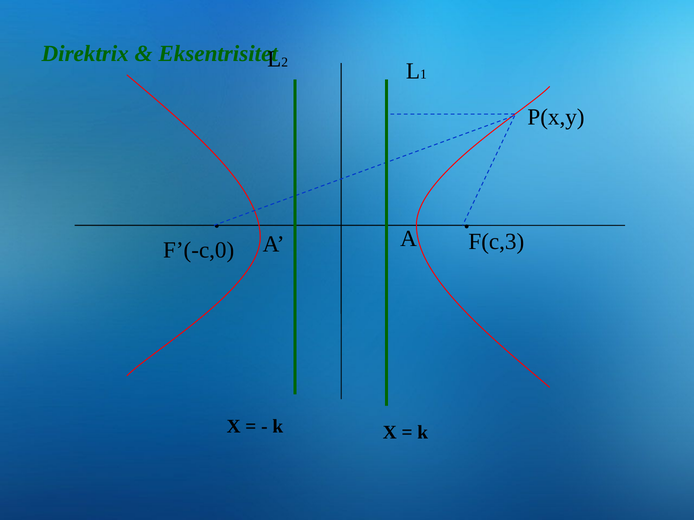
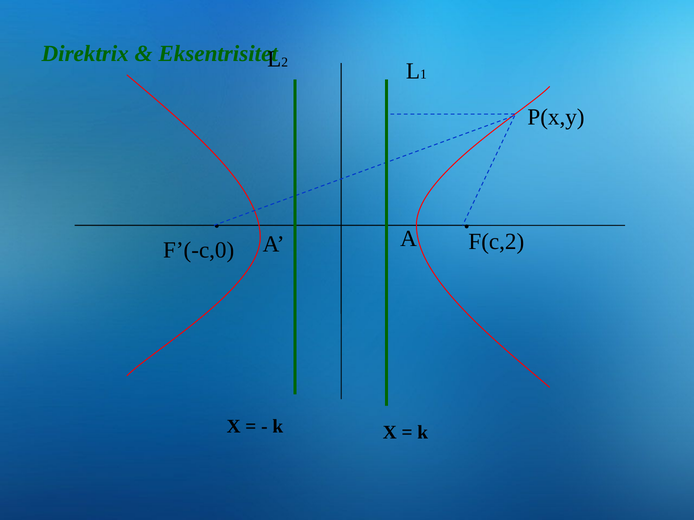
F(c,3: F(c,3 -> F(c,2
